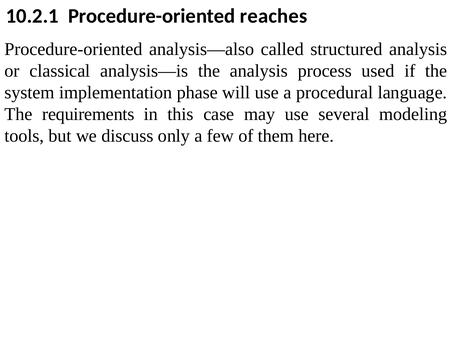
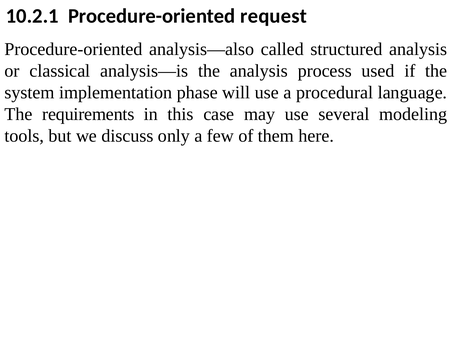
reaches: reaches -> request
